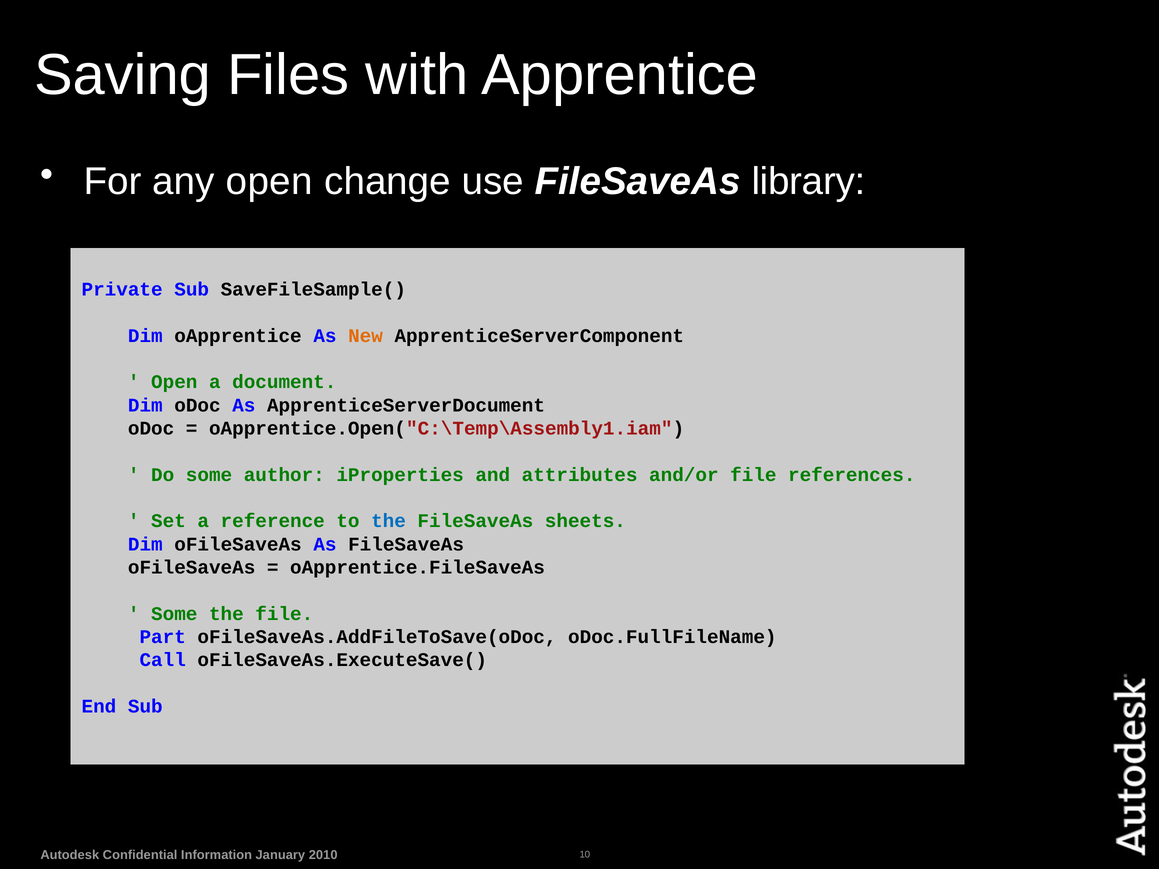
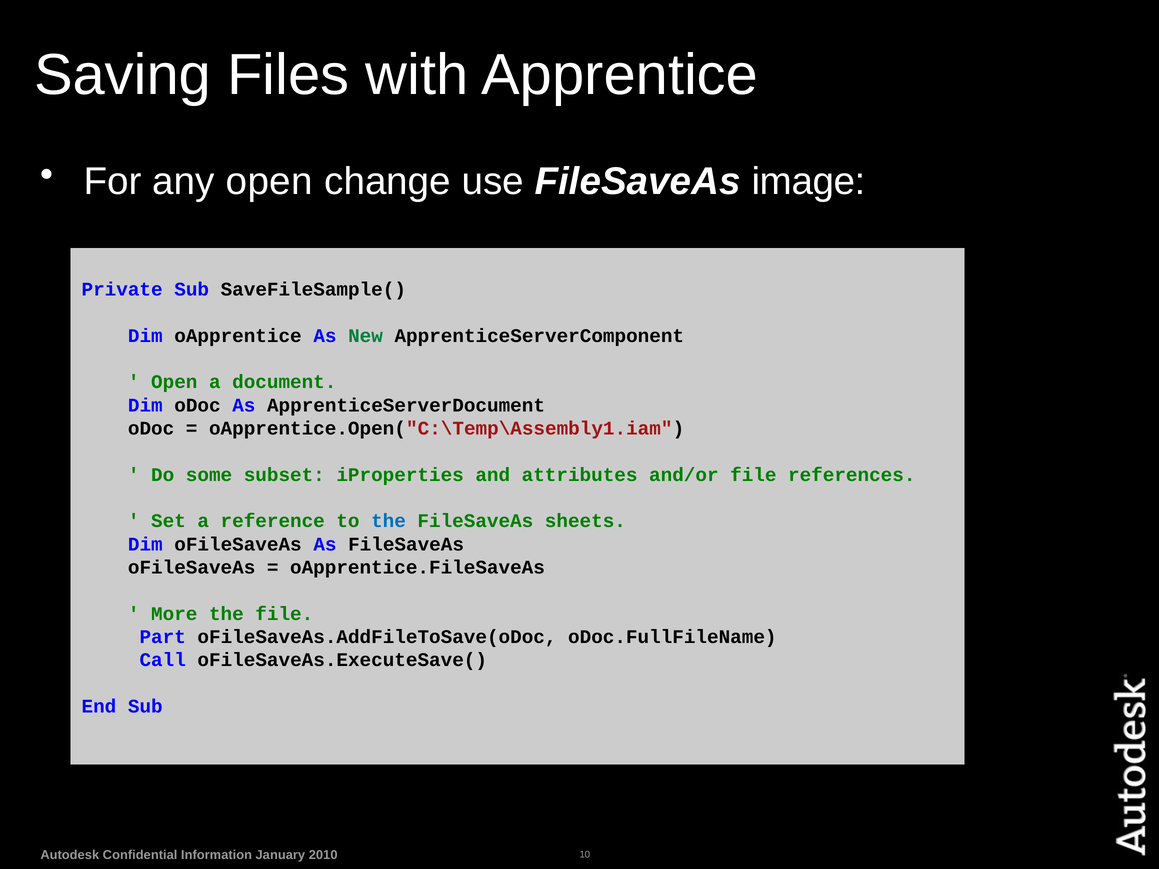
library: library -> image
New colour: orange -> green
author: author -> subset
Some at (174, 614): Some -> More
